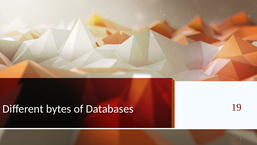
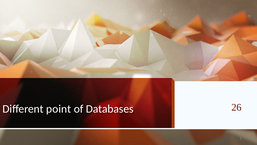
bytes: bytes -> point
19: 19 -> 26
